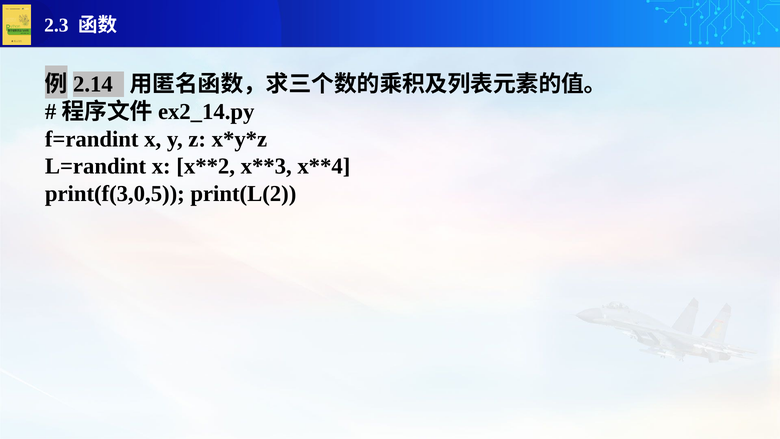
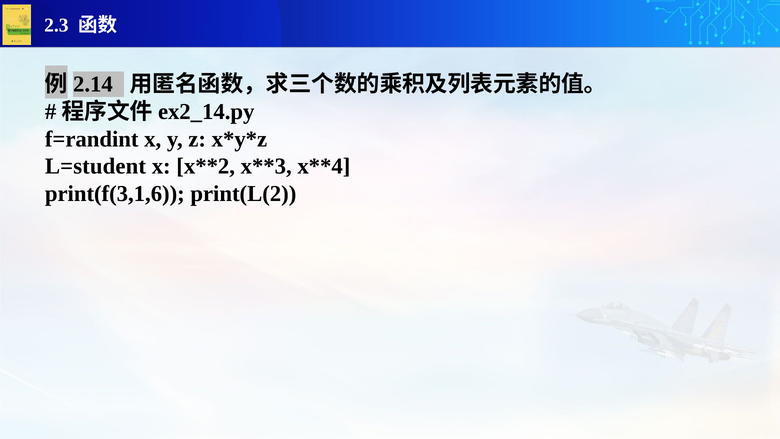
L=randint: L=randint -> L=student
print(f(3,0,5: print(f(3,0,5 -> print(f(3,1,6
